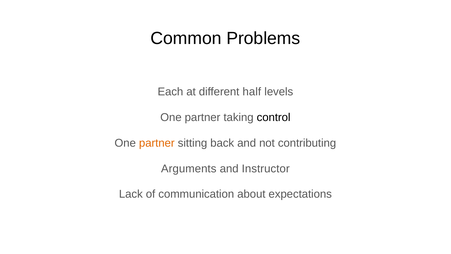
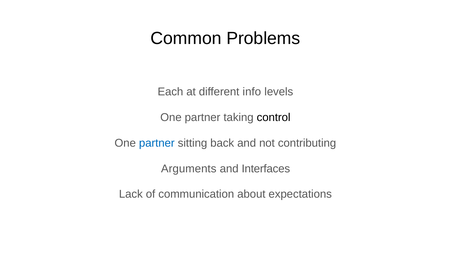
half: half -> info
partner at (157, 143) colour: orange -> blue
Instructor: Instructor -> Interfaces
